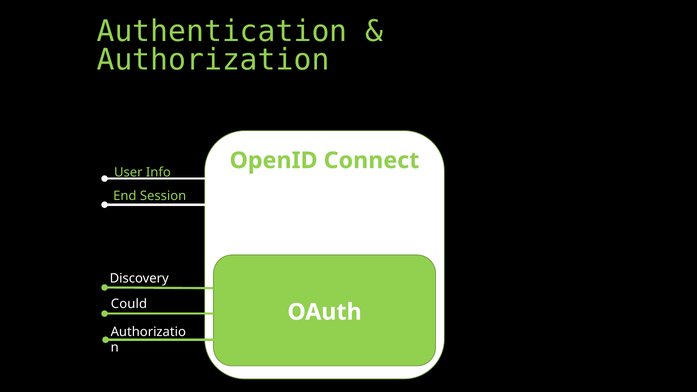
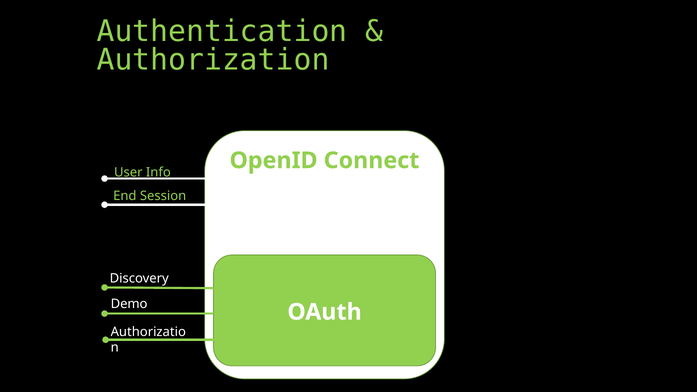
Could: Could -> Demo
